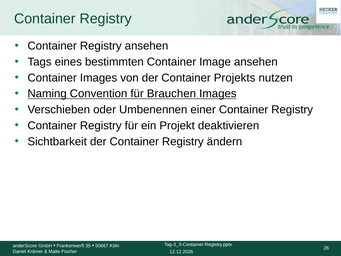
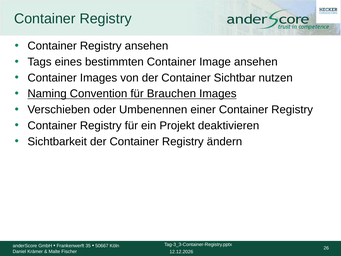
Projekts: Projekts -> Sichtbar
